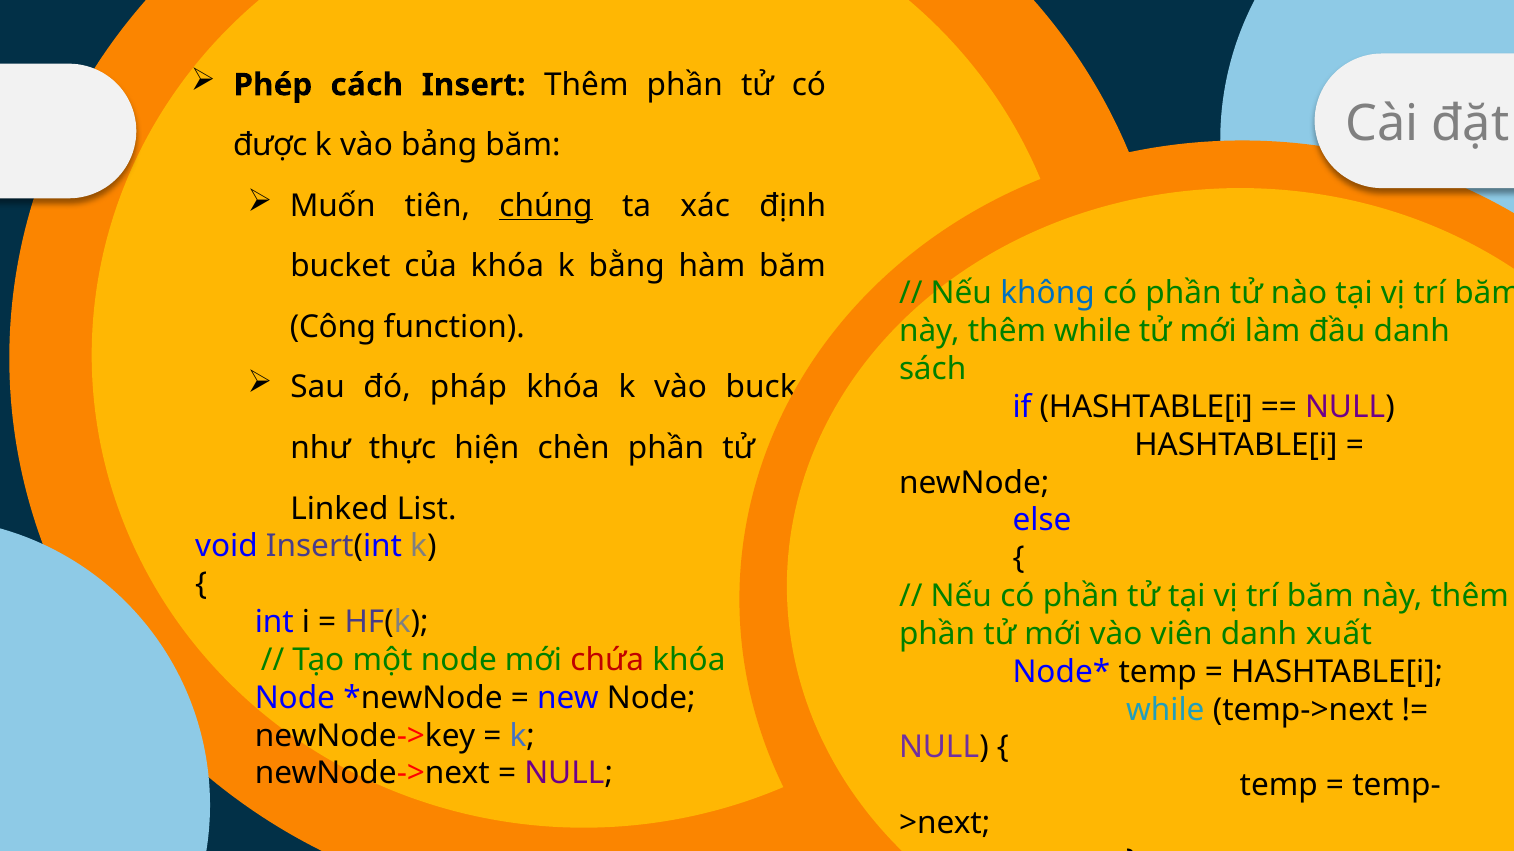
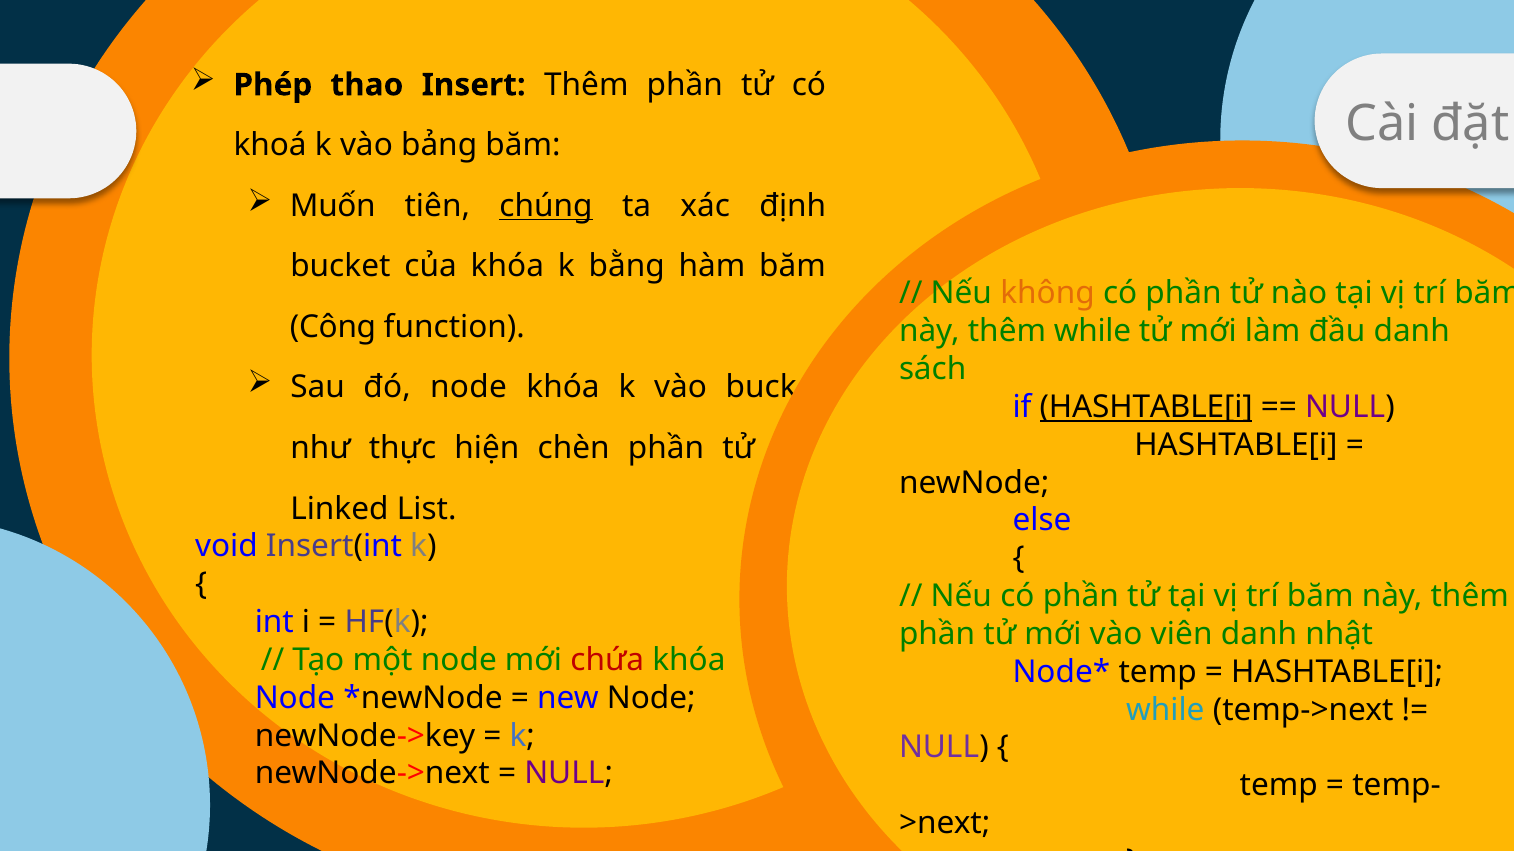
cách: cách -> thao
được: được -> khoá
không colour: blue -> orange
đó pháp: pháp -> node
HASHTABLE[i at (1146, 407) underline: none -> present
xuất: xuất -> nhật
